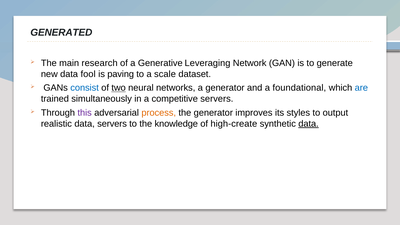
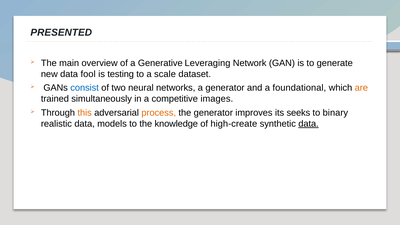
GENERATED: GENERATED -> PRESENTED
research: research -> overview
paving: paving -> testing
two underline: present -> none
are colour: blue -> orange
competitive servers: servers -> images
this colour: purple -> orange
styles: styles -> seeks
output: output -> binary
data servers: servers -> models
